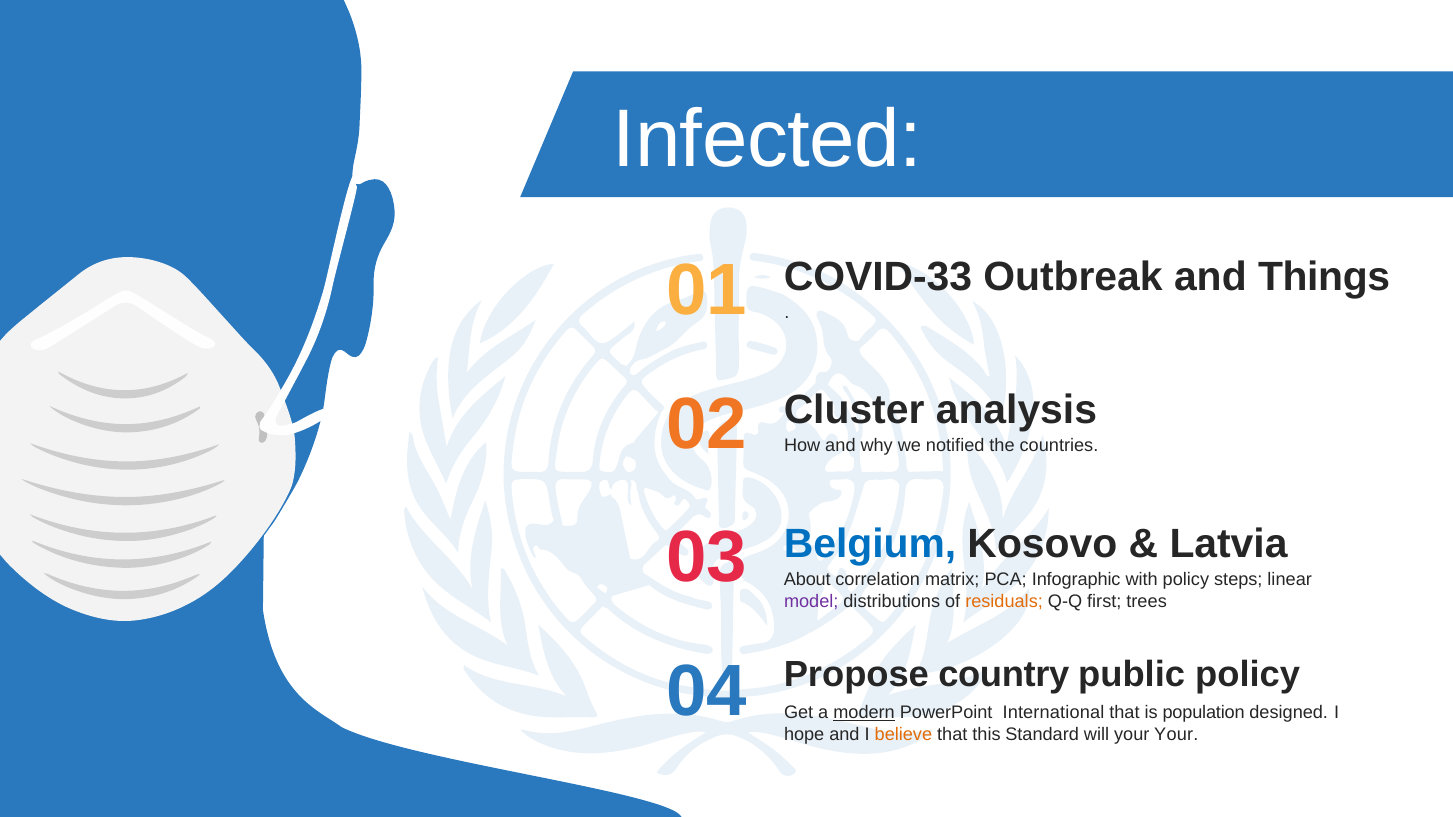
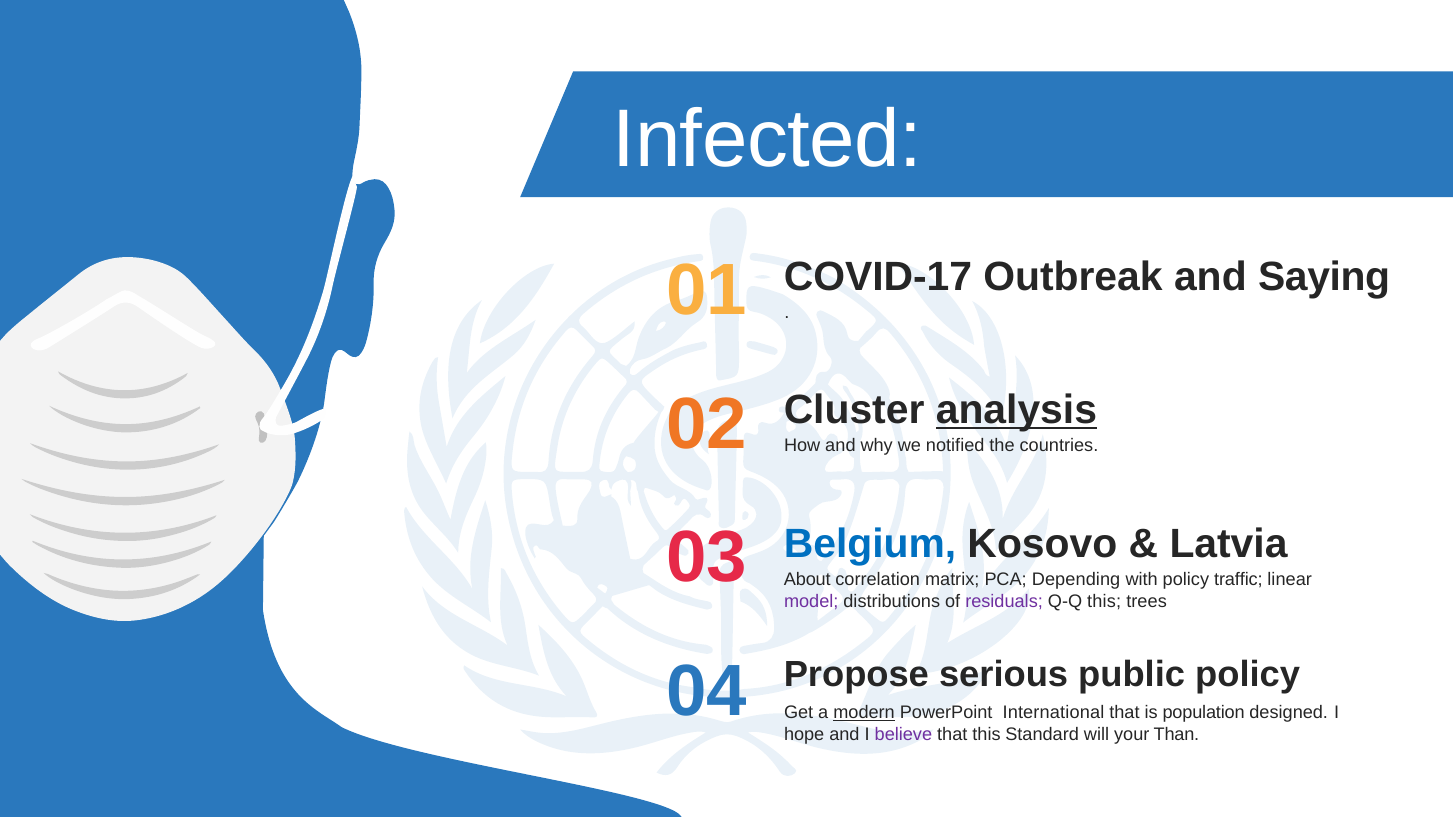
COVID-33: COVID-33 -> COVID-17
Things: Things -> Saying
analysis underline: none -> present
Infographic: Infographic -> Depending
steps: steps -> traffic
residuals colour: orange -> purple
Q-Q first: first -> this
country: country -> serious
believe colour: orange -> purple
your Your: Your -> Than
